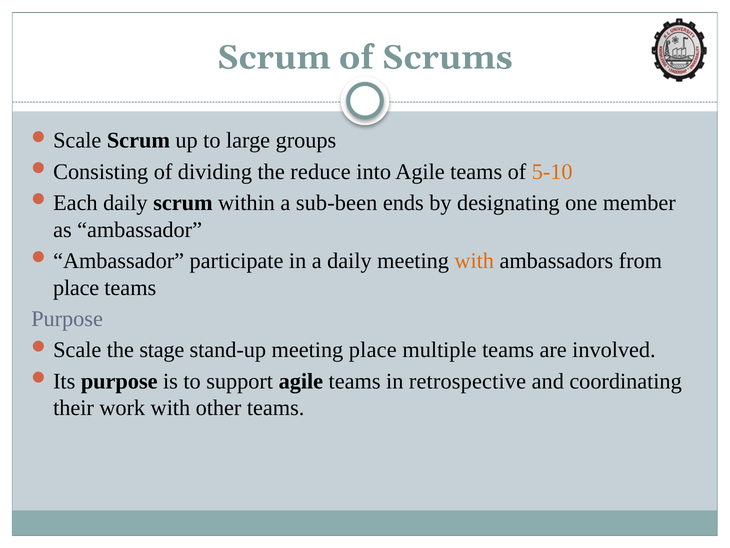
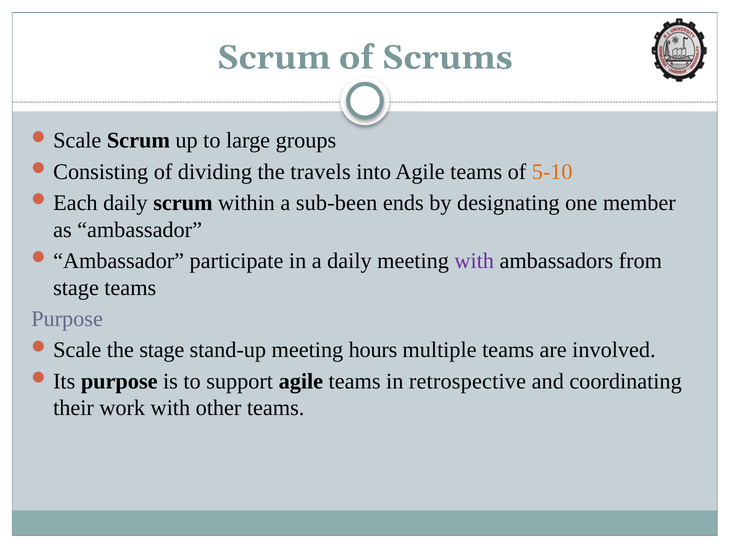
reduce: reduce -> travels
with at (474, 261) colour: orange -> purple
place at (76, 287): place -> stage
meeting place: place -> hours
